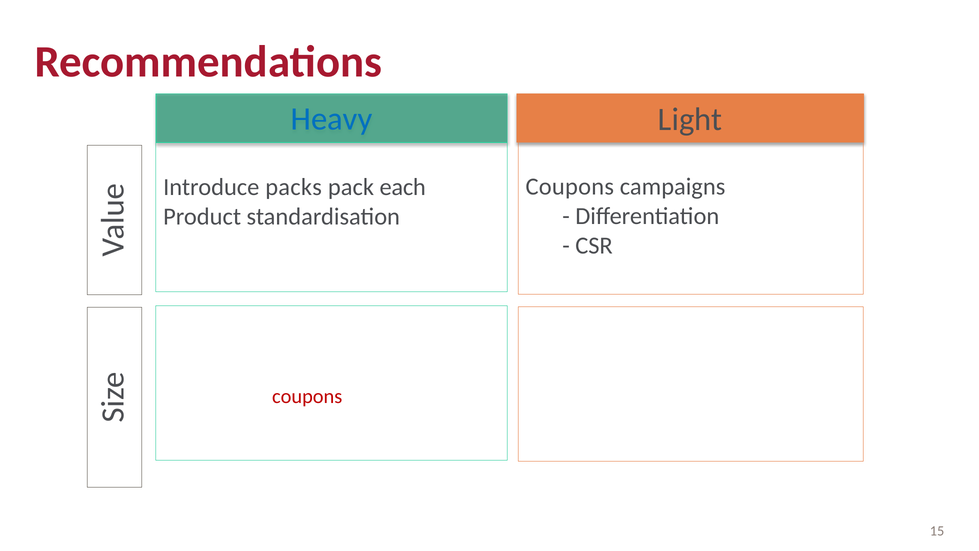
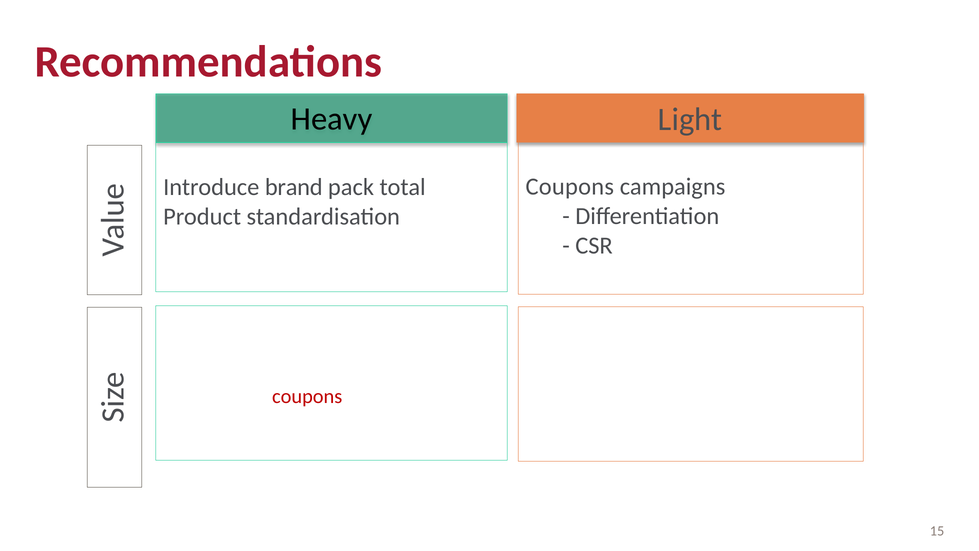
Heavy colour: blue -> black
packs: packs -> brand
each: each -> total
